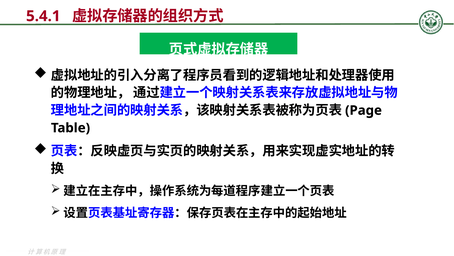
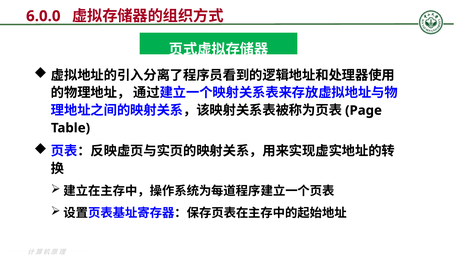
5.4.1: 5.4.1 -> 6.0.0
